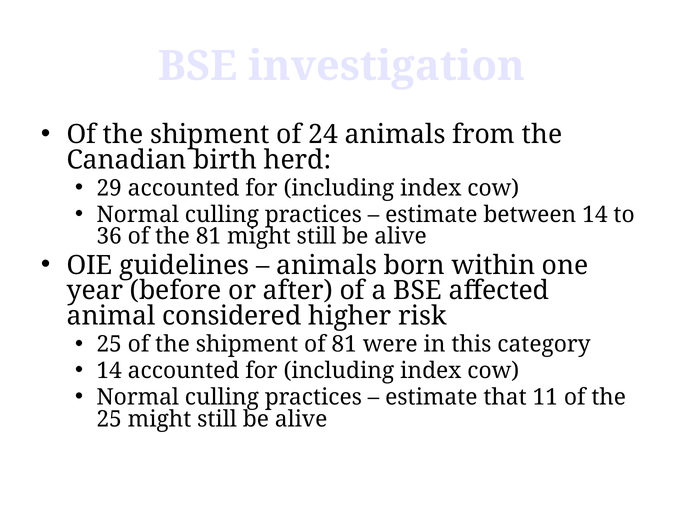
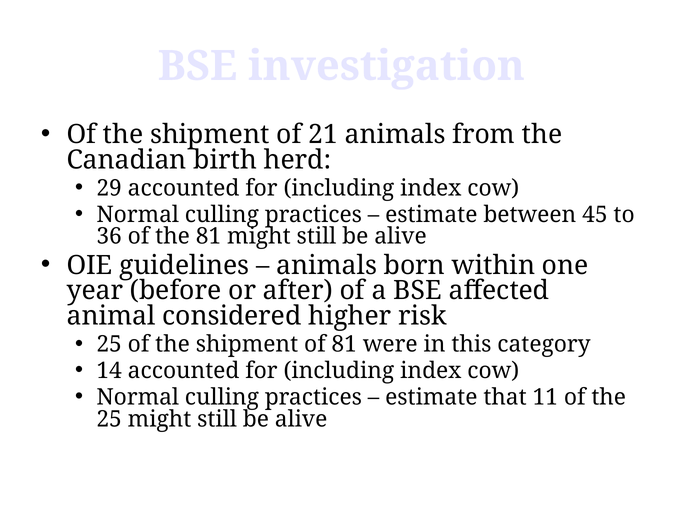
24: 24 -> 21
between 14: 14 -> 45
